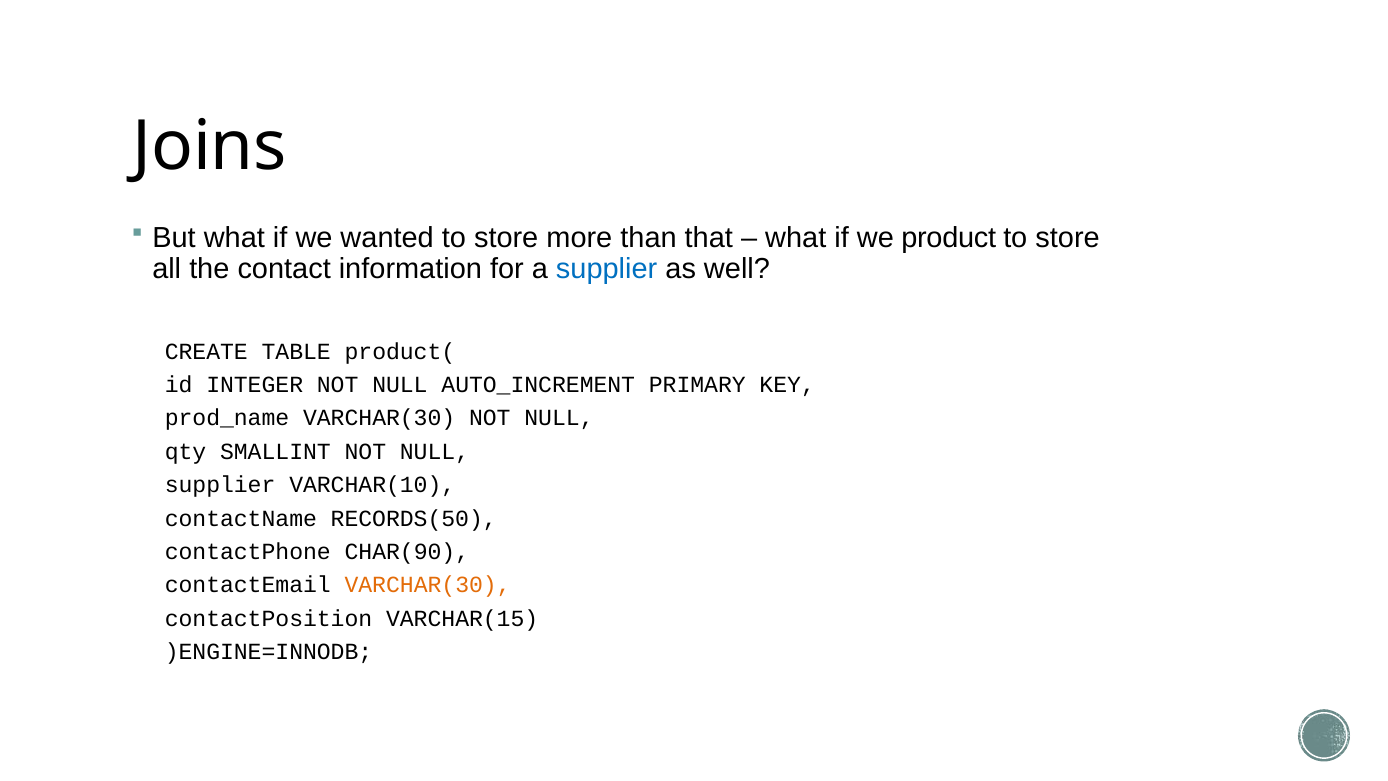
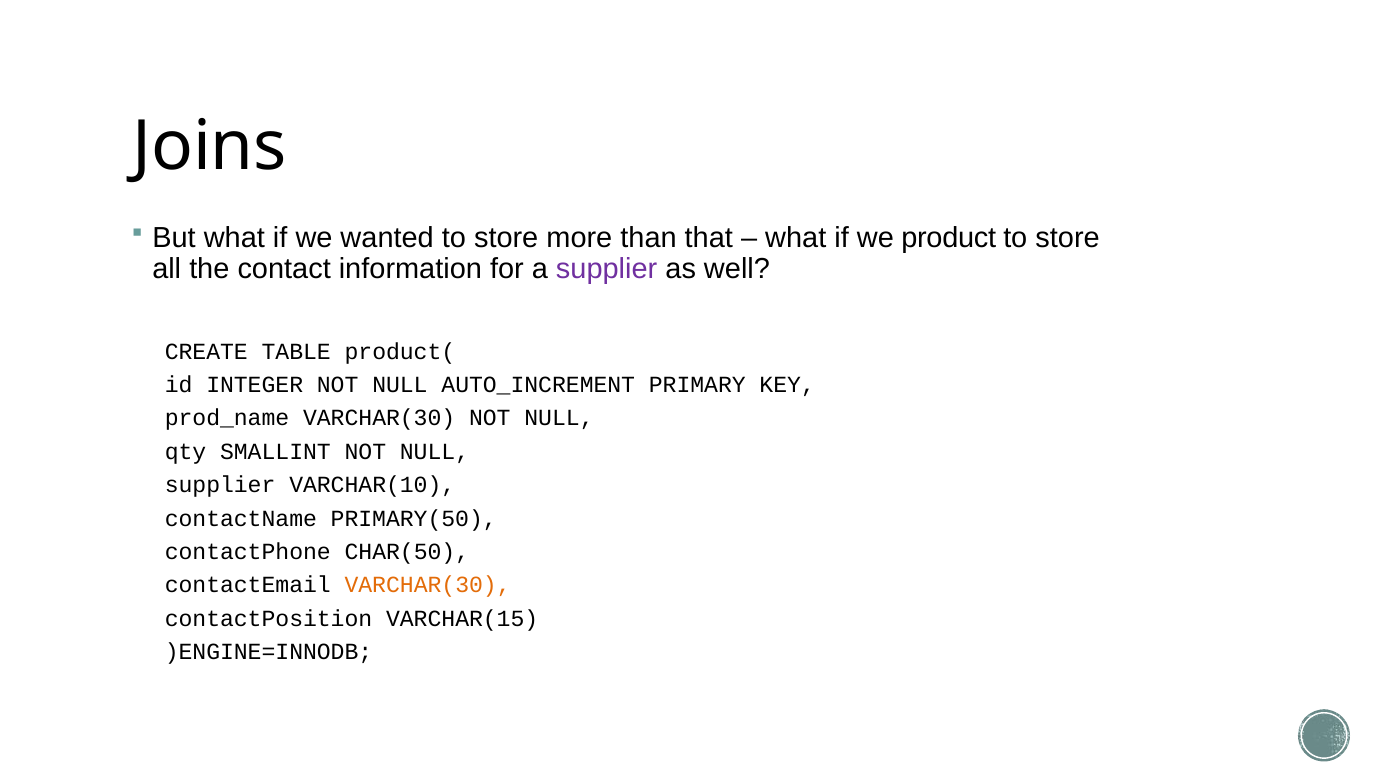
supplier at (607, 269) colour: blue -> purple
RECORDS(50: RECORDS(50 -> PRIMARY(50
CHAR(90: CHAR(90 -> CHAR(50
